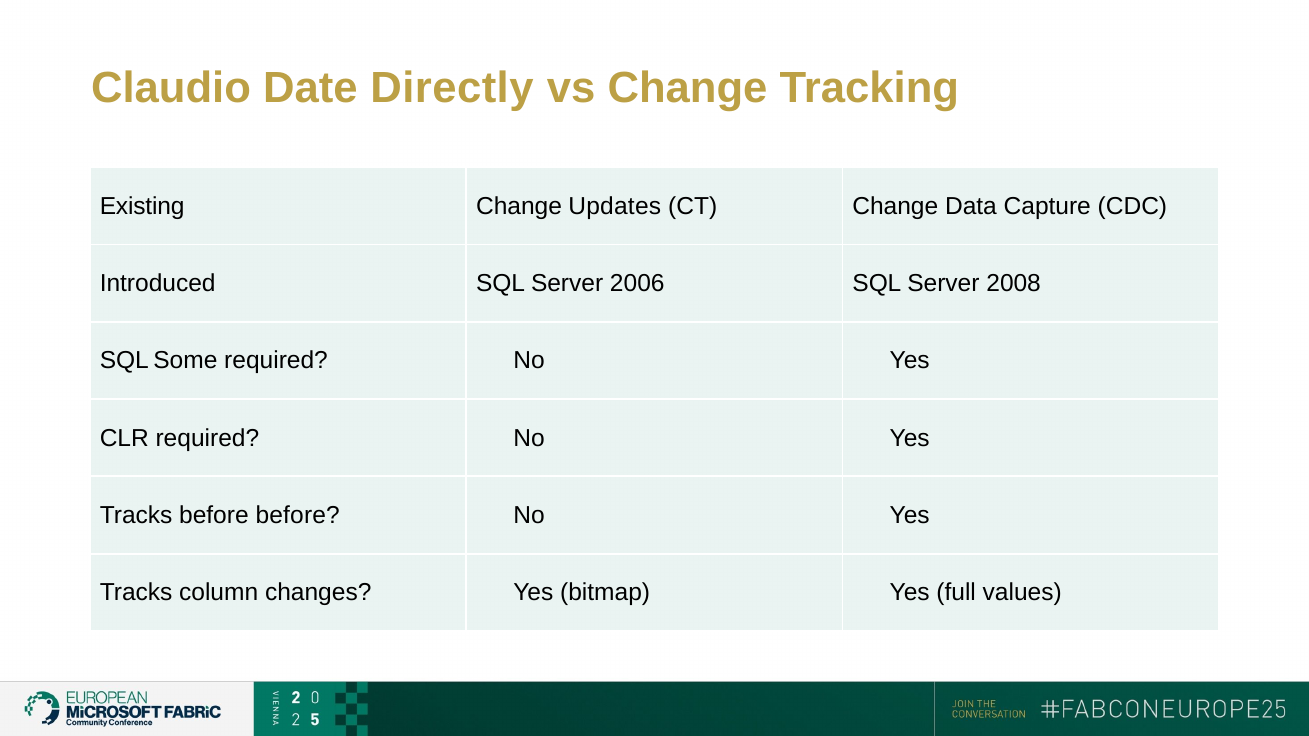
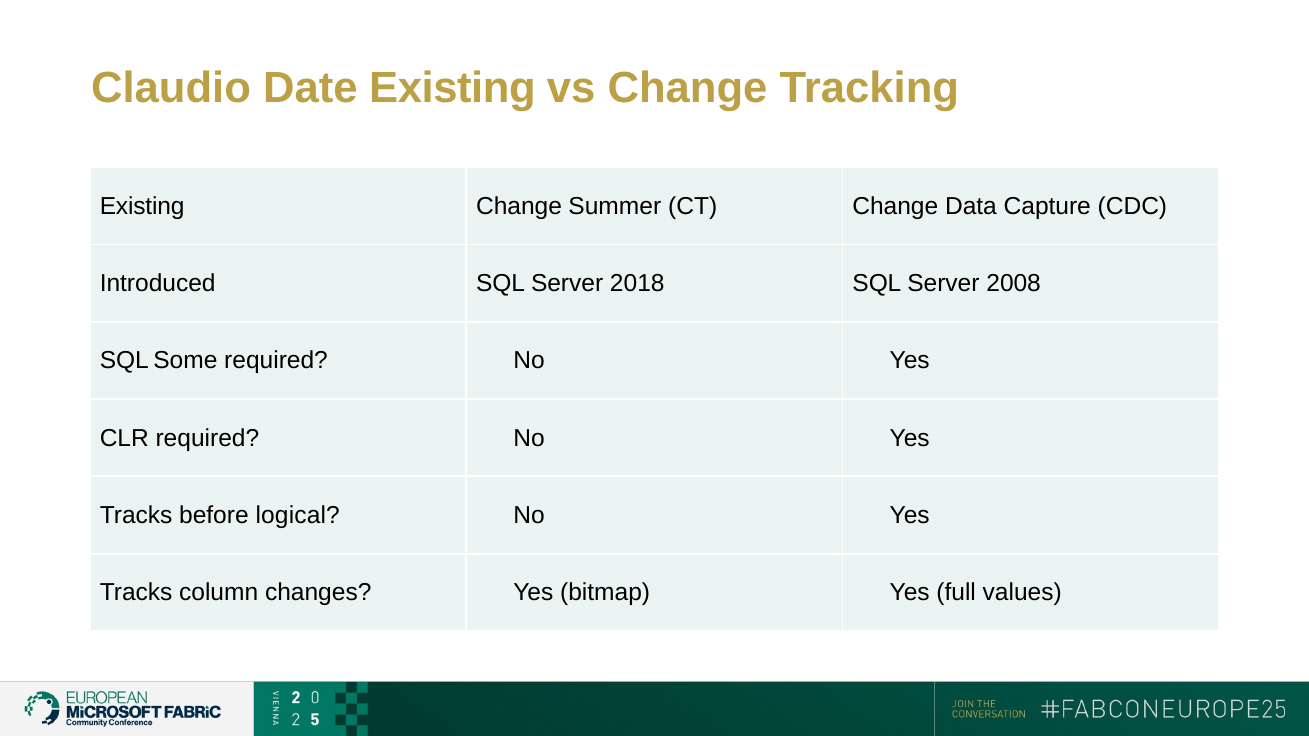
Date Directly: Directly -> Existing
Updates: Updates -> Summer
2006: 2006 -> 2018
before before: before -> logical
